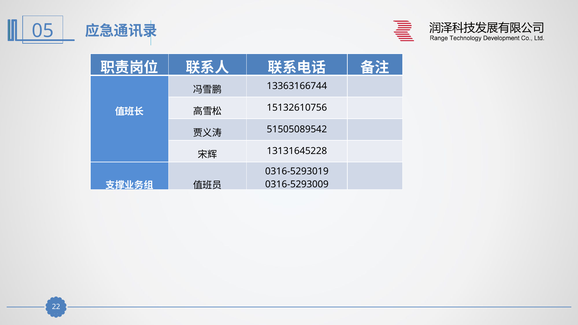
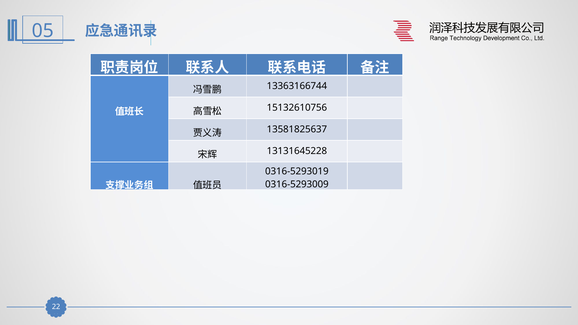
51505089542: 51505089542 -> 13581825637
